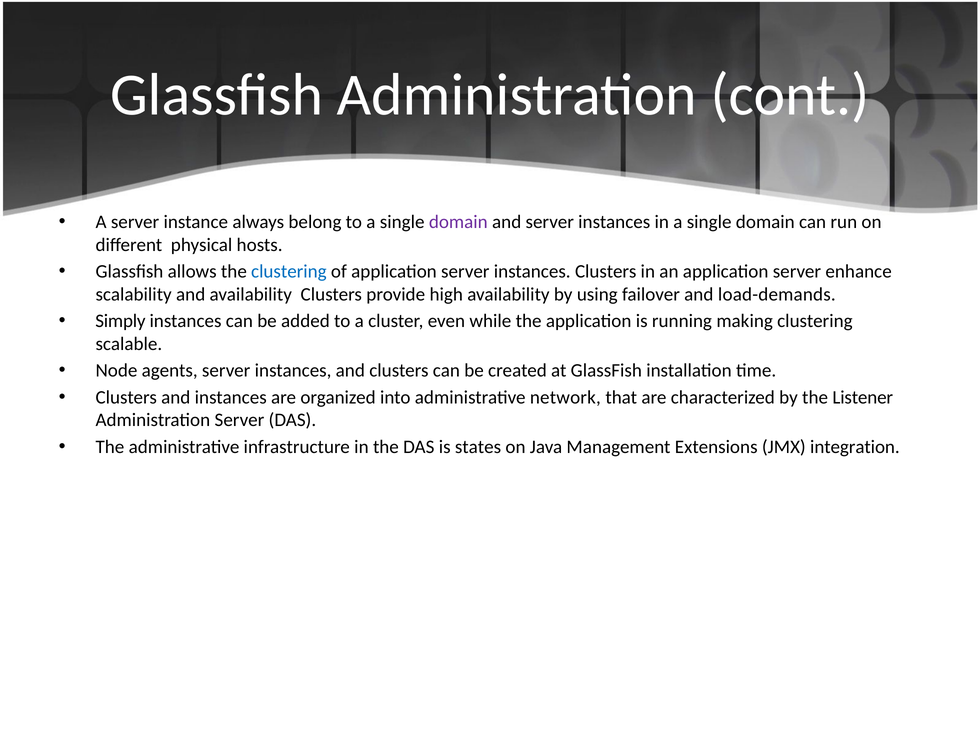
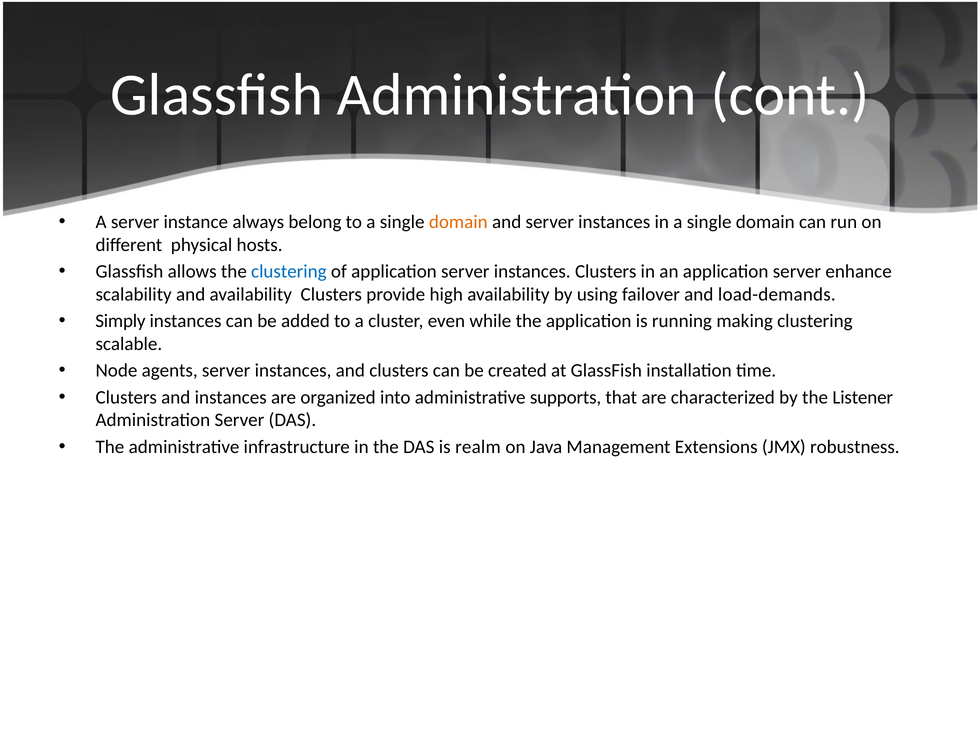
domain at (458, 222) colour: purple -> orange
network: network -> supports
states: states -> realm
integration: integration -> robustness
